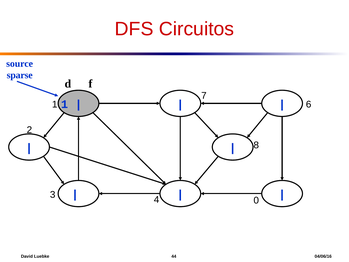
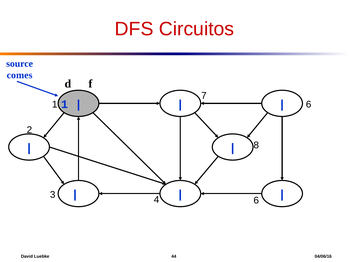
sparse: sparse -> comes
4 0: 0 -> 6
